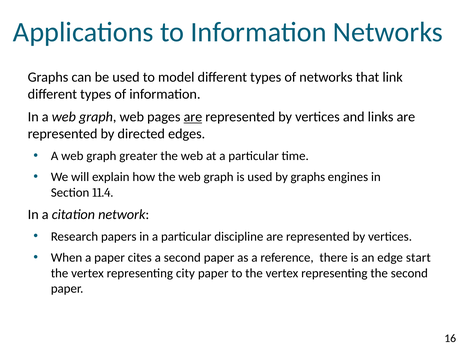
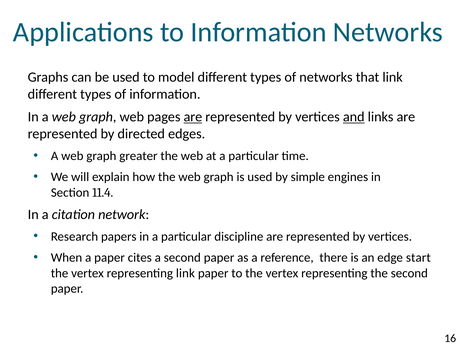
and underline: none -> present
by graphs: graphs -> simple
representing city: city -> link
